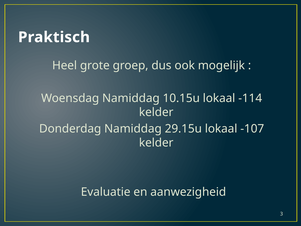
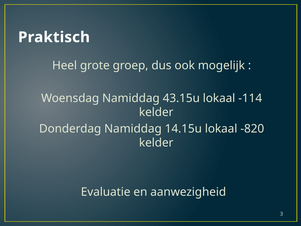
10.15u: 10.15u -> 43.15u
29.15u: 29.15u -> 14.15u
-107: -107 -> -820
